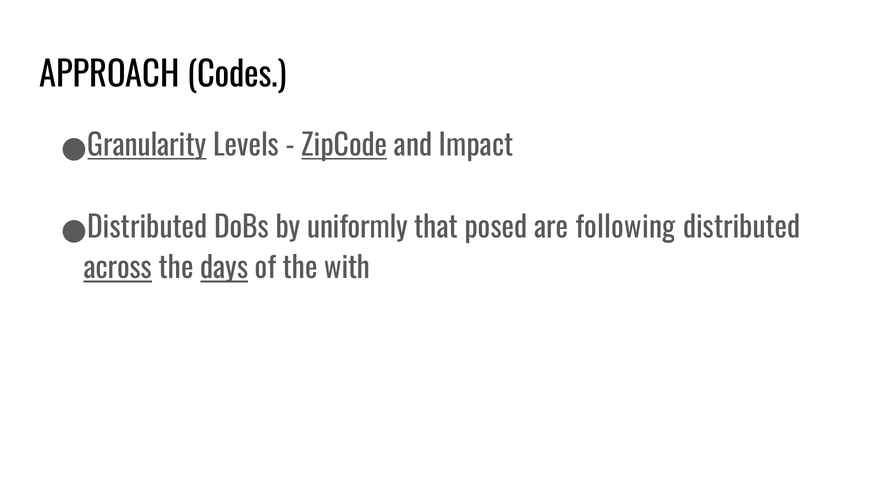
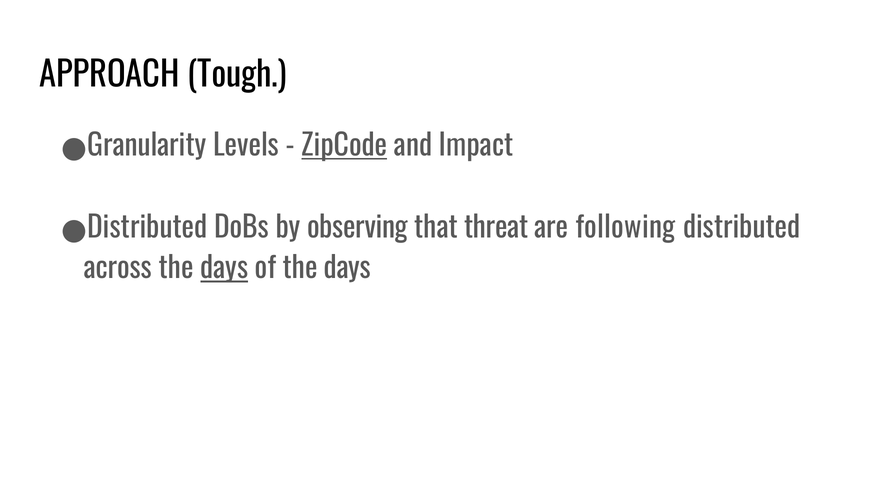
Codes: Codes -> Tough
Granularity underline: present -> none
uniformly: uniformly -> observing
posed: posed -> threat
across underline: present -> none
of the with: with -> days
